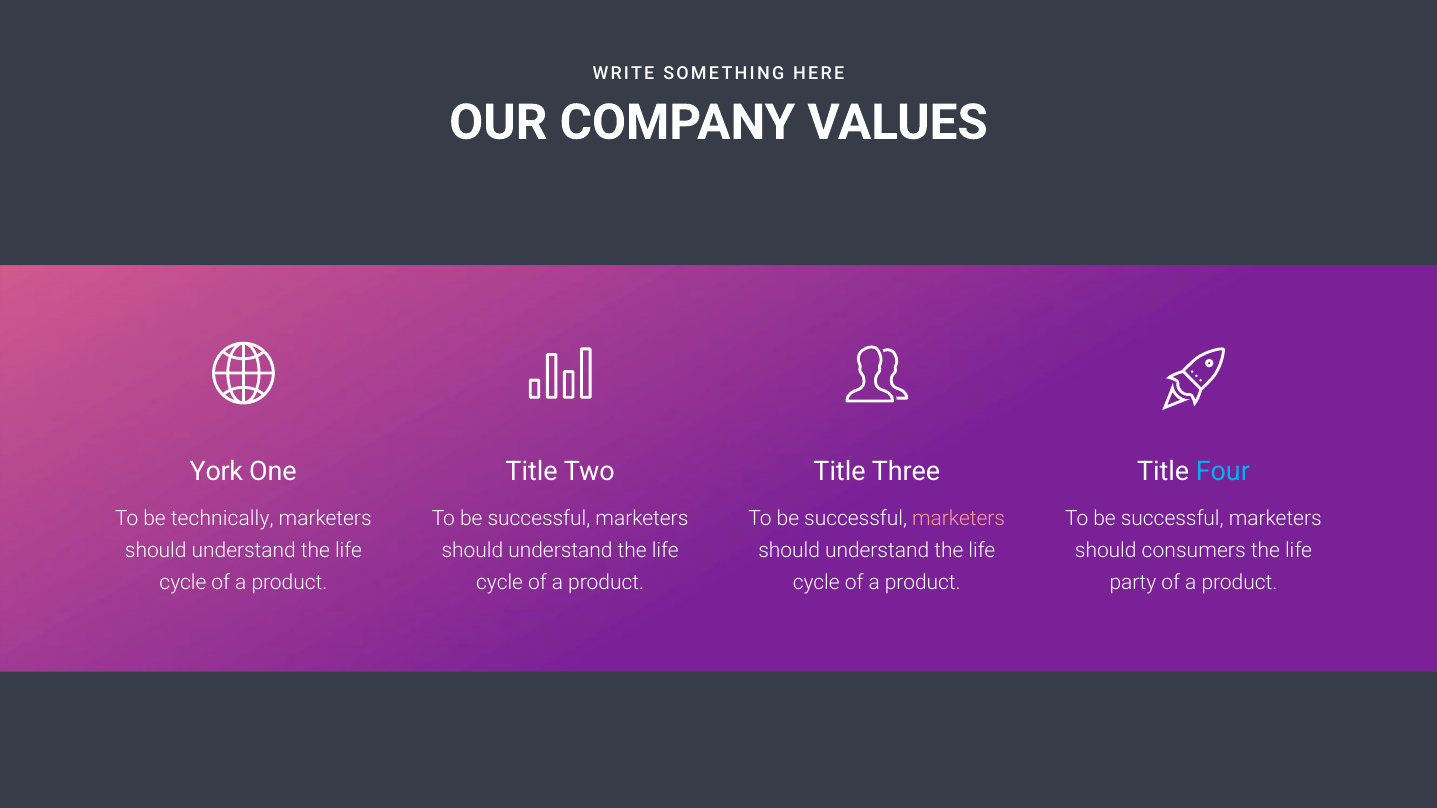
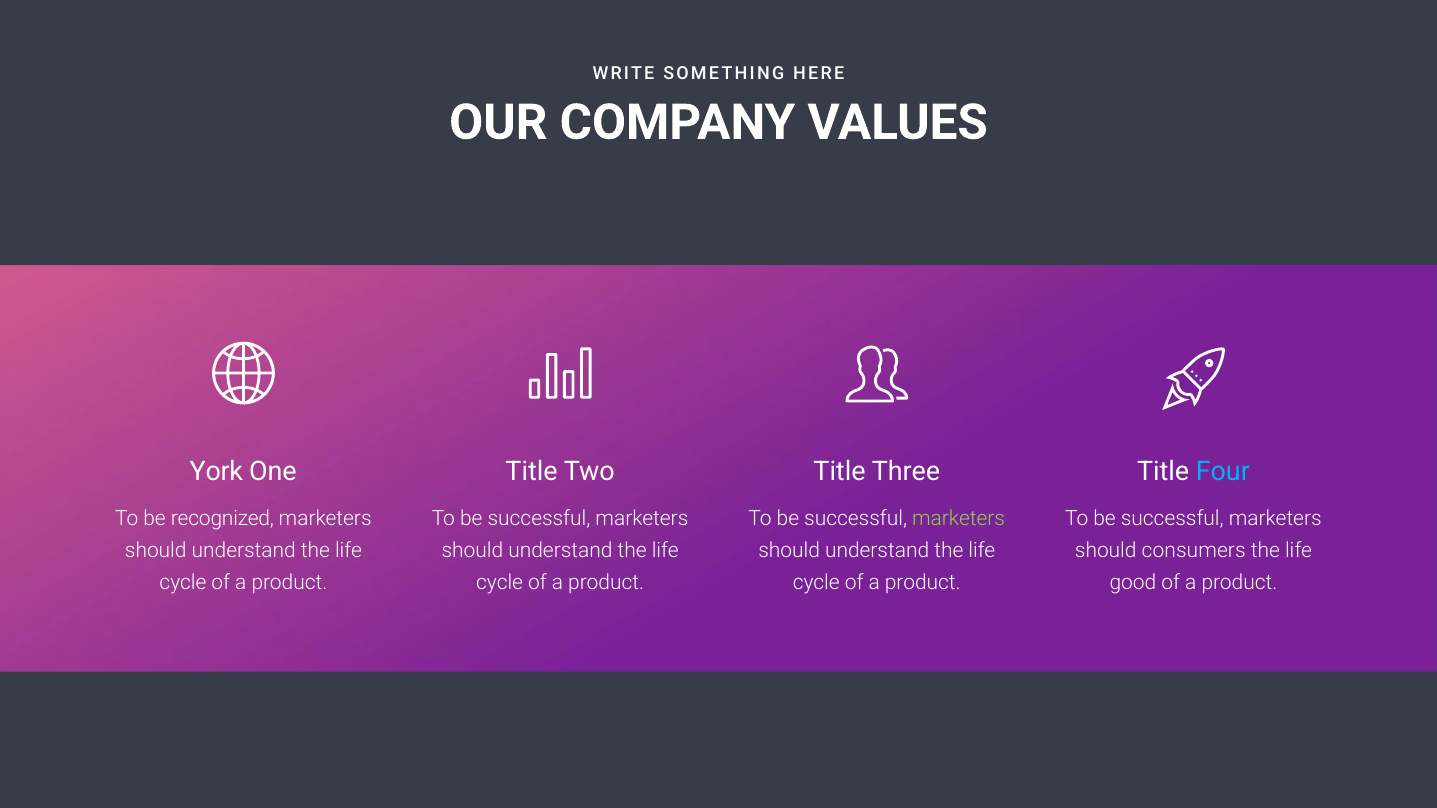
technically: technically -> recognized
marketers at (959, 519) colour: pink -> light green
party: party -> good
